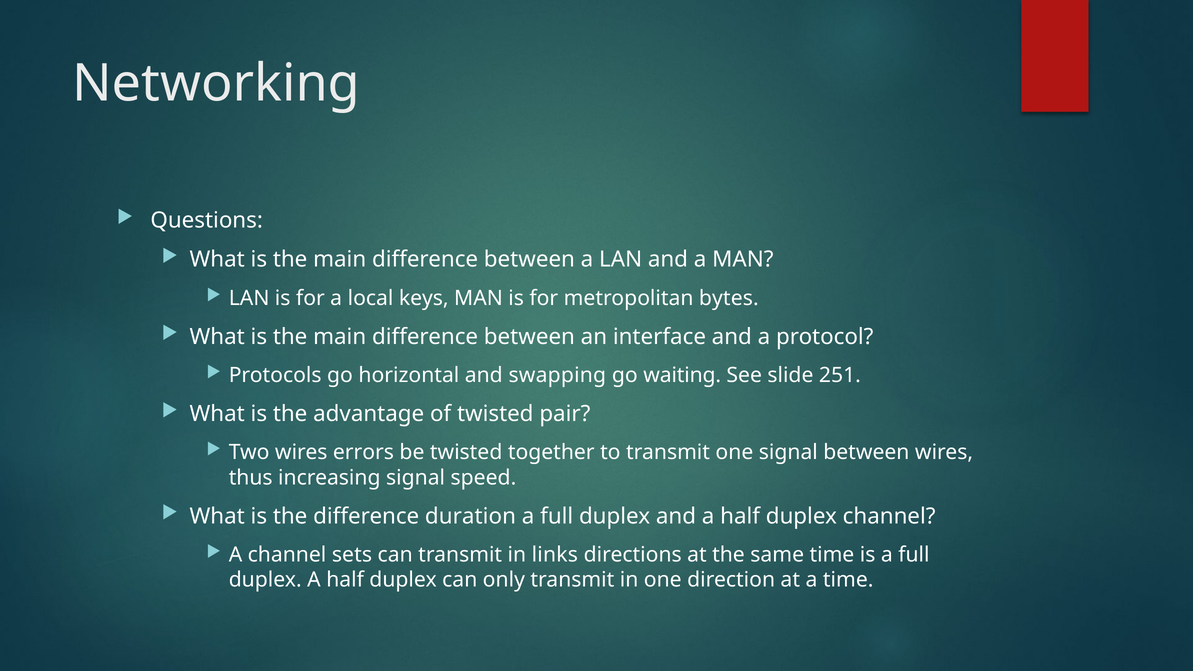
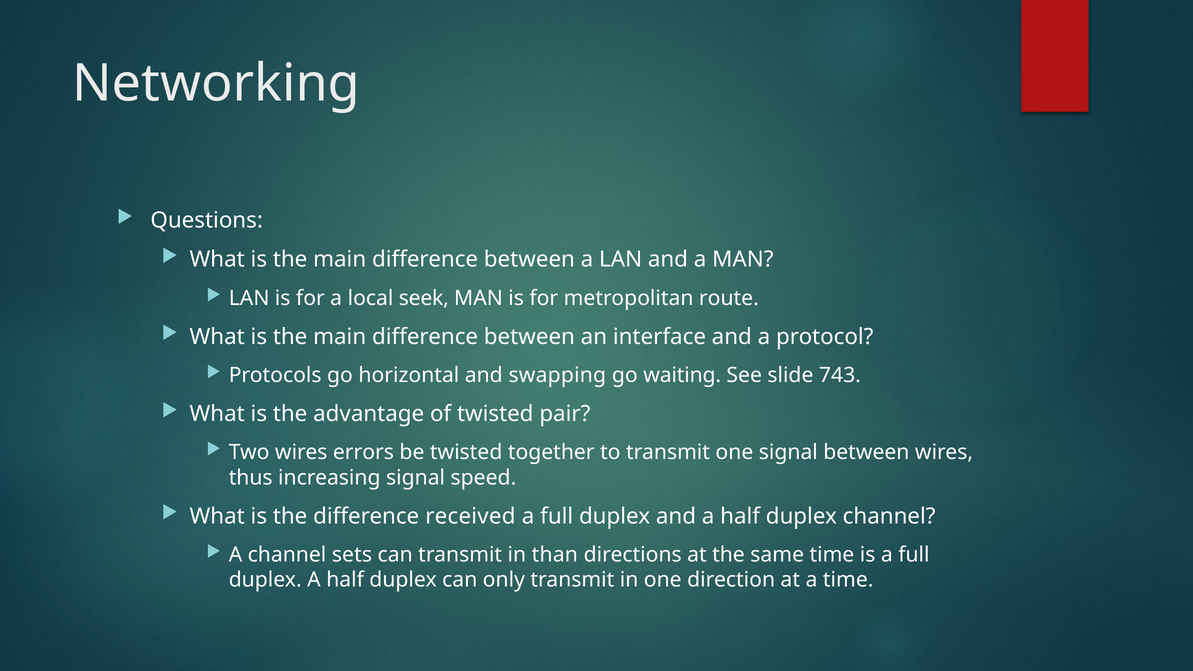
keys: keys -> seek
bytes: bytes -> route
251: 251 -> 743
duration: duration -> received
links: links -> than
